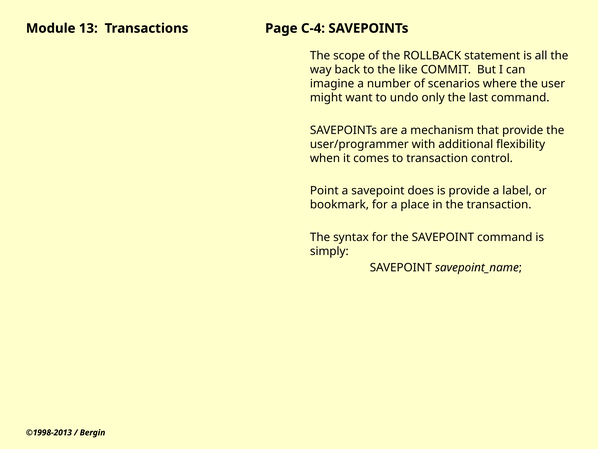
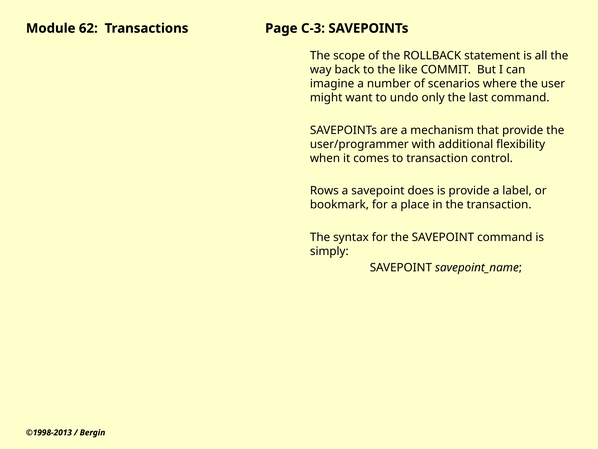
13: 13 -> 62
C-4: C-4 -> C-3
Point: Point -> Rows
